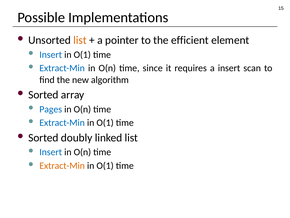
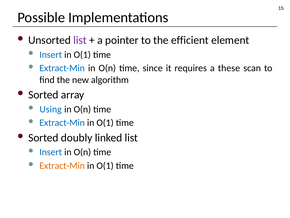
list at (80, 40) colour: orange -> purple
a insert: insert -> these
Pages: Pages -> Using
